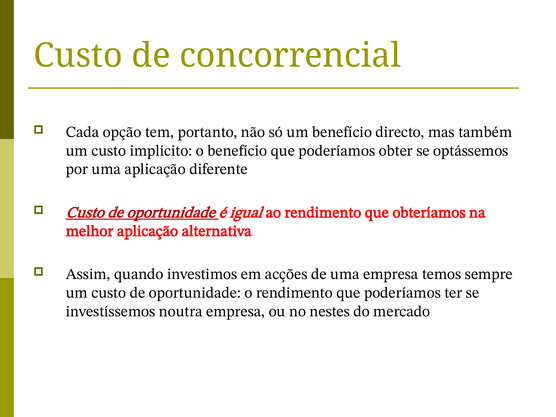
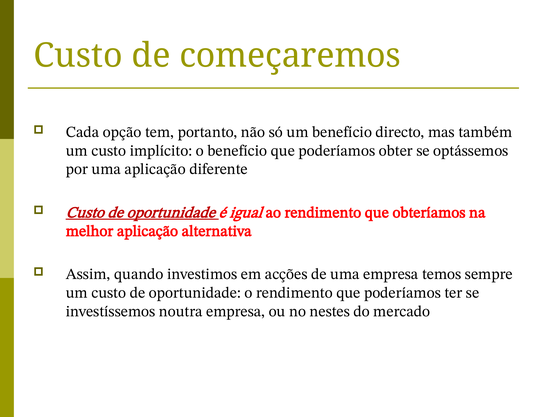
concorrencial: concorrencial -> começaremos
